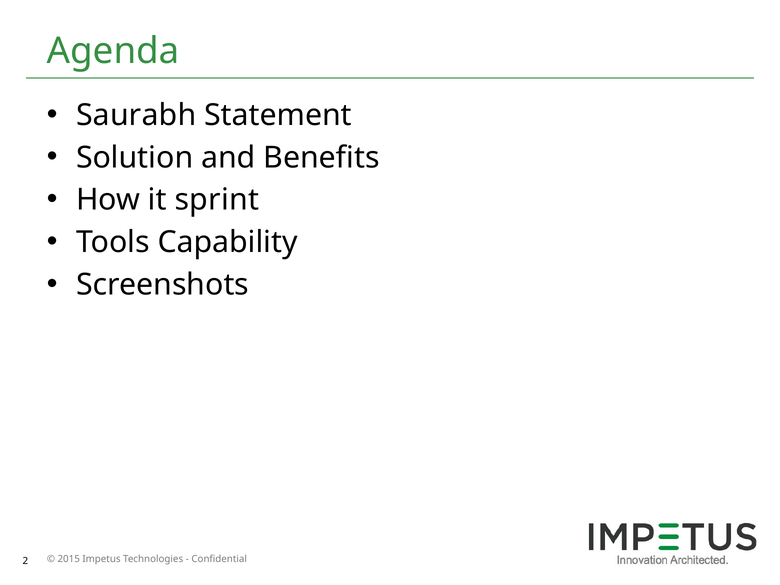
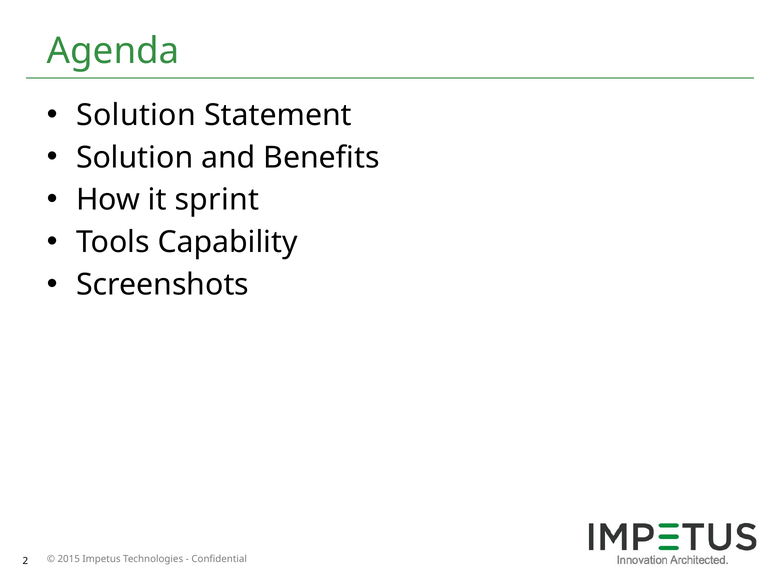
Saurabh at (136, 115): Saurabh -> Solution
